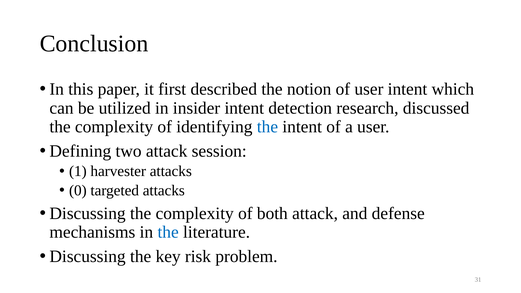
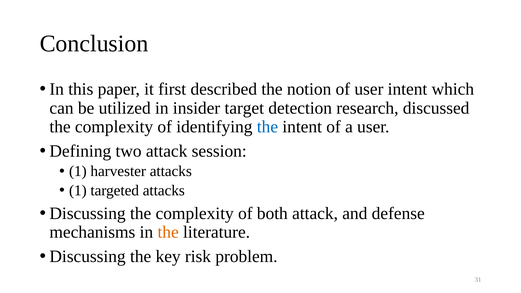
insider intent: intent -> target
0 at (78, 190): 0 -> 1
the at (168, 232) colour: blue -> orange
